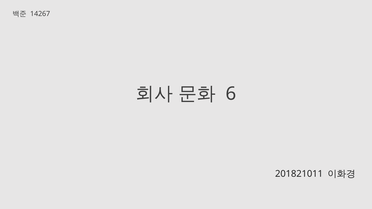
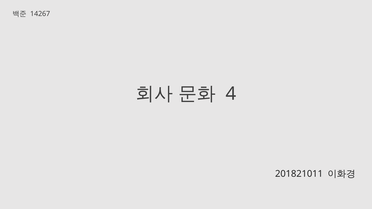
6: 6 -> 4
